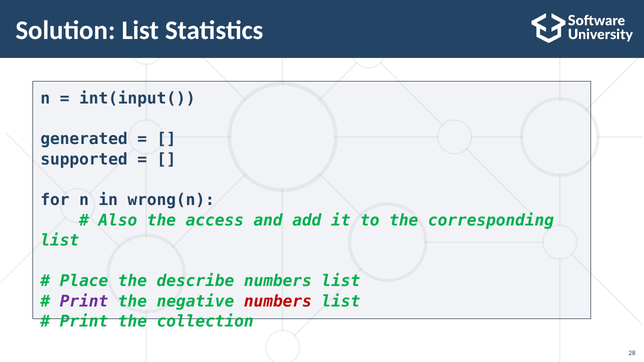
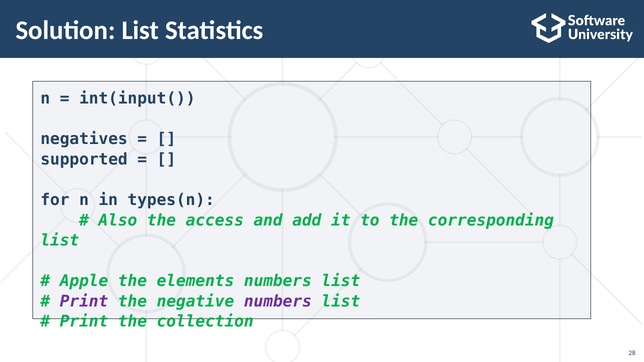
generated: generated -> negatives
wrong(n: wrong(n -> types(n
Place: Place -> Apple
describe: describe -> elements
numbers at (278, 301) colour: red -> purple
